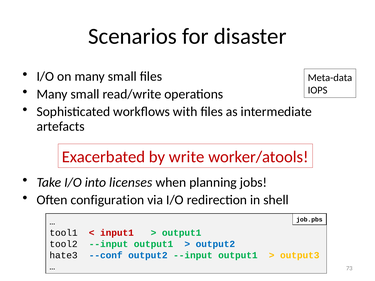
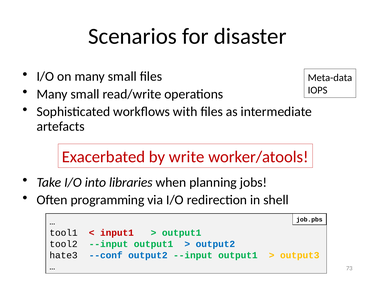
licenses: licenses -> libraries
configuration: configuration -> programming
